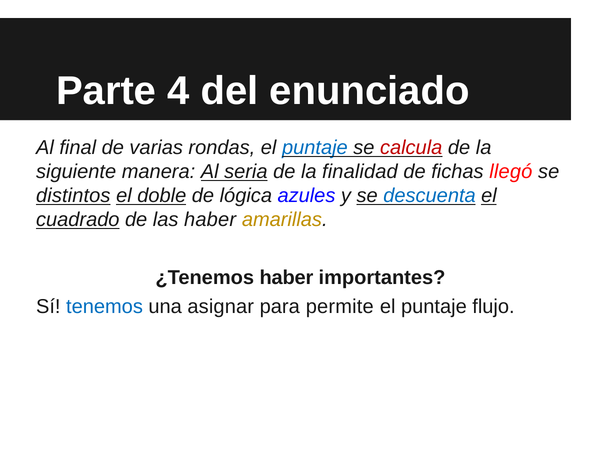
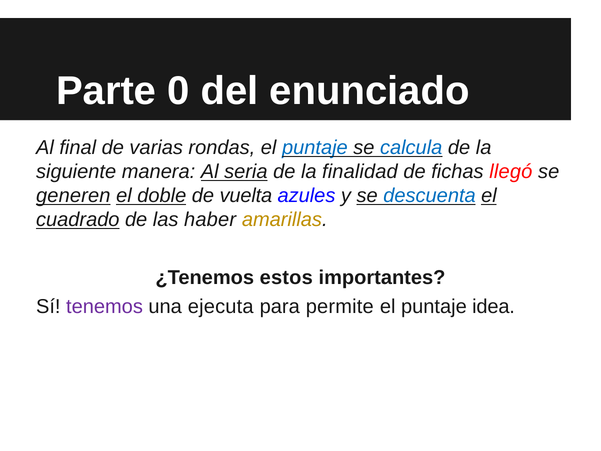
4: 4 -> 0
calcula colour: red -> blue
distintos: distintos -> generen
lógica: lógica -> vuelta
¿Tenemos haber: haber -> estos
tenemos colour: blue -> purple
asignar: asignar -> ejecuta
flujo: flujo -> idea
